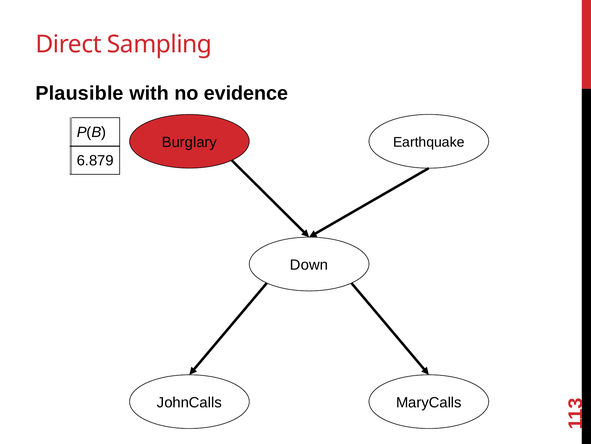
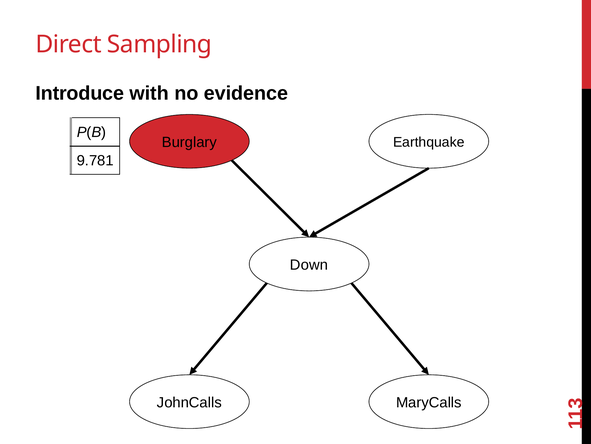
Plausible: Plausible -> Introduce
6.879: 6.879 -> 9.781
